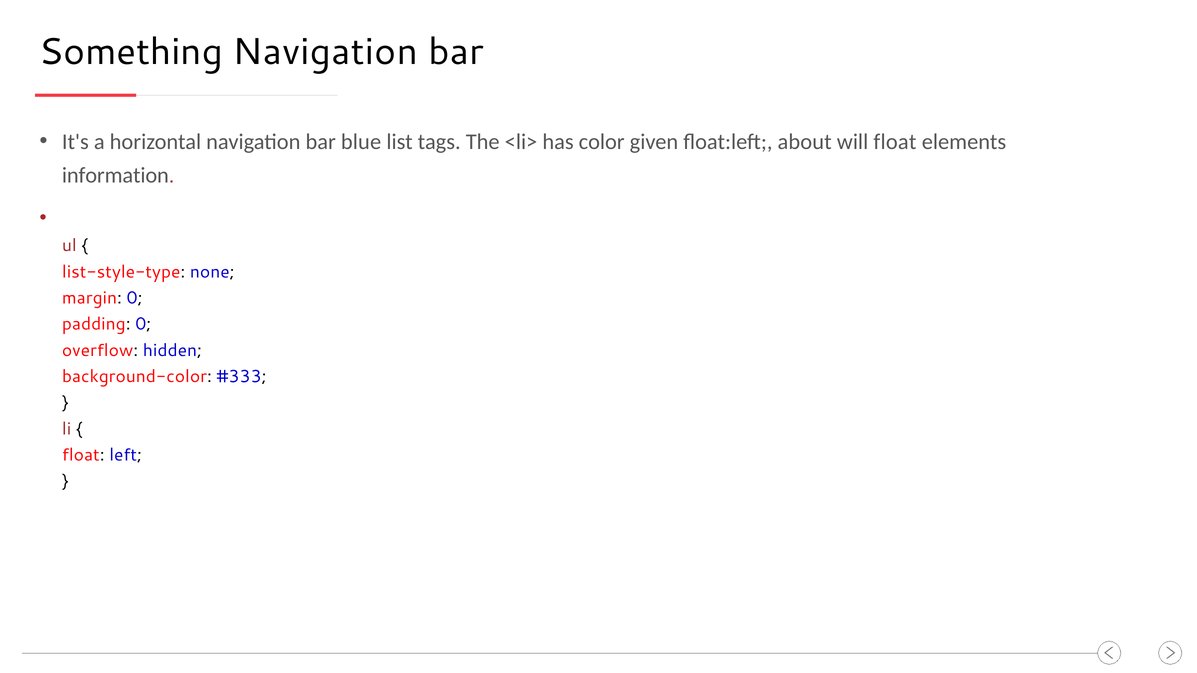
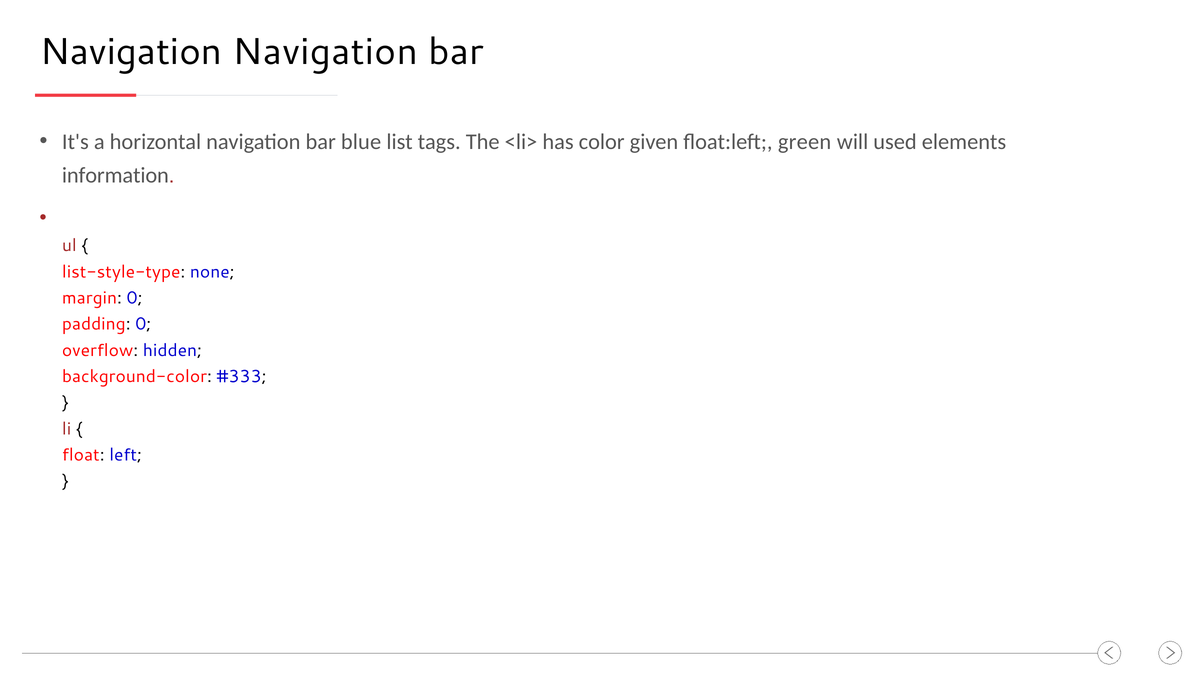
Something at (131, 52): Something -> Navigation
about: about -> green
will float: float -> used
